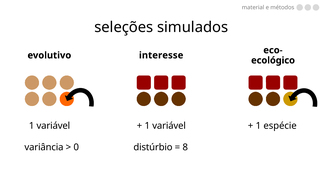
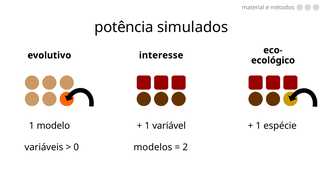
seleções: seleções -> potência
variável at (53, 126): variável -> modelo
variância: variância -> variáveis
distúrbio: distúrbio -> modelos
8: 8 -> 2
